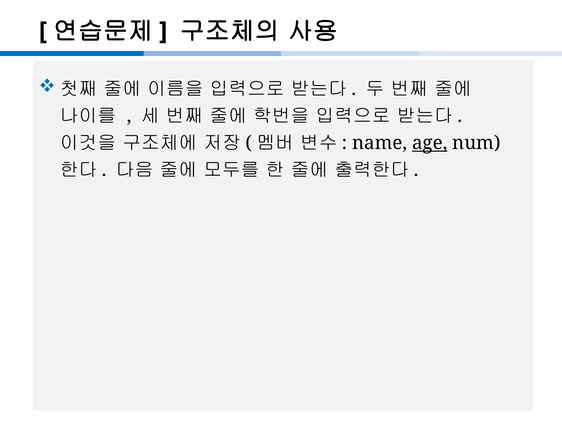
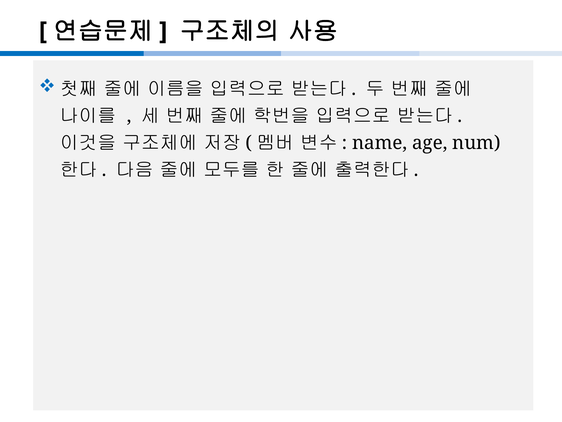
age underline: present -> none
